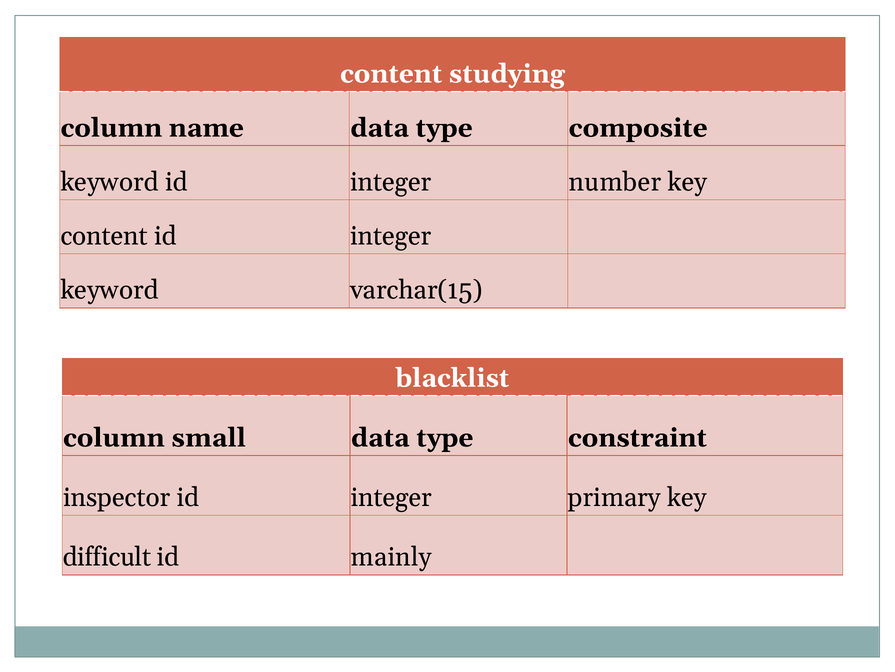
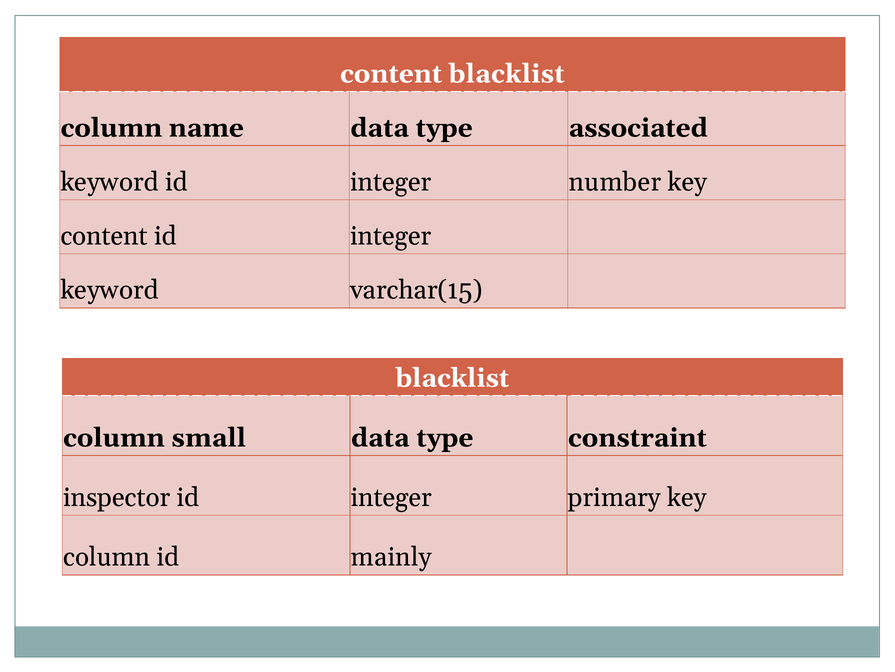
content studying: studying -> blacklist
composite: composite -> associated
difficult at (107, 557): difficult -> column
